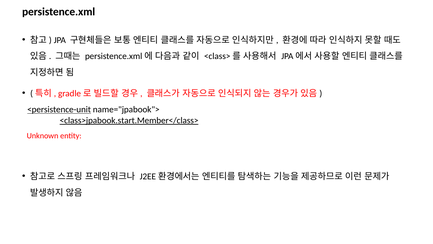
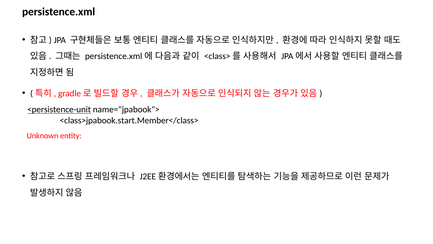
<class>jpabook.start.Member</class> underline: present -> none
